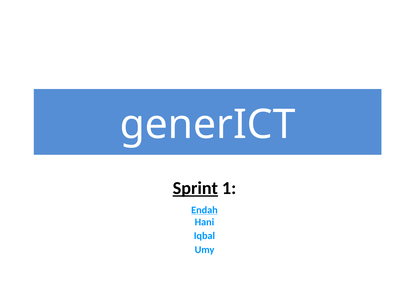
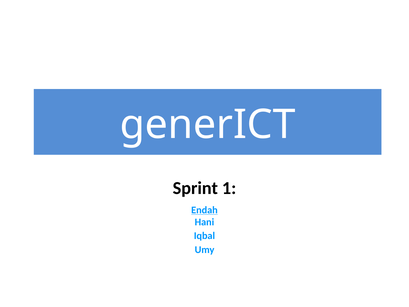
Sprint underline: present -> none
